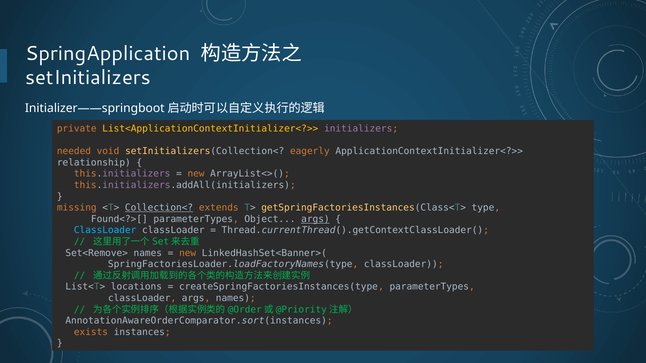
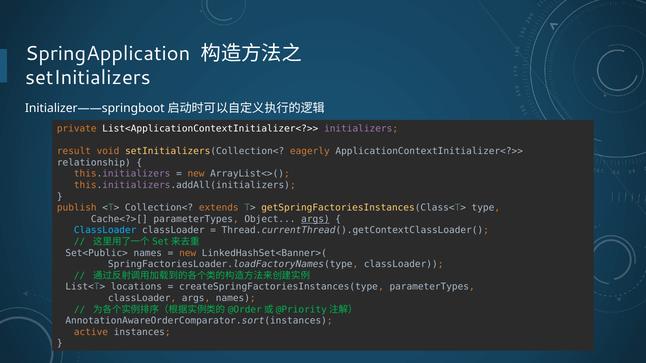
List<ApplicationContextInitializer<?>> colour: yellow -> white
needed: needed -> result
missing: missing -> publish
Collection< underline: present -> none
Found<?>[: Found<?>[ -> Cache<?>[
Set<Remove>: Set<Remove> -> Set<Public>
exists: exists -> active
